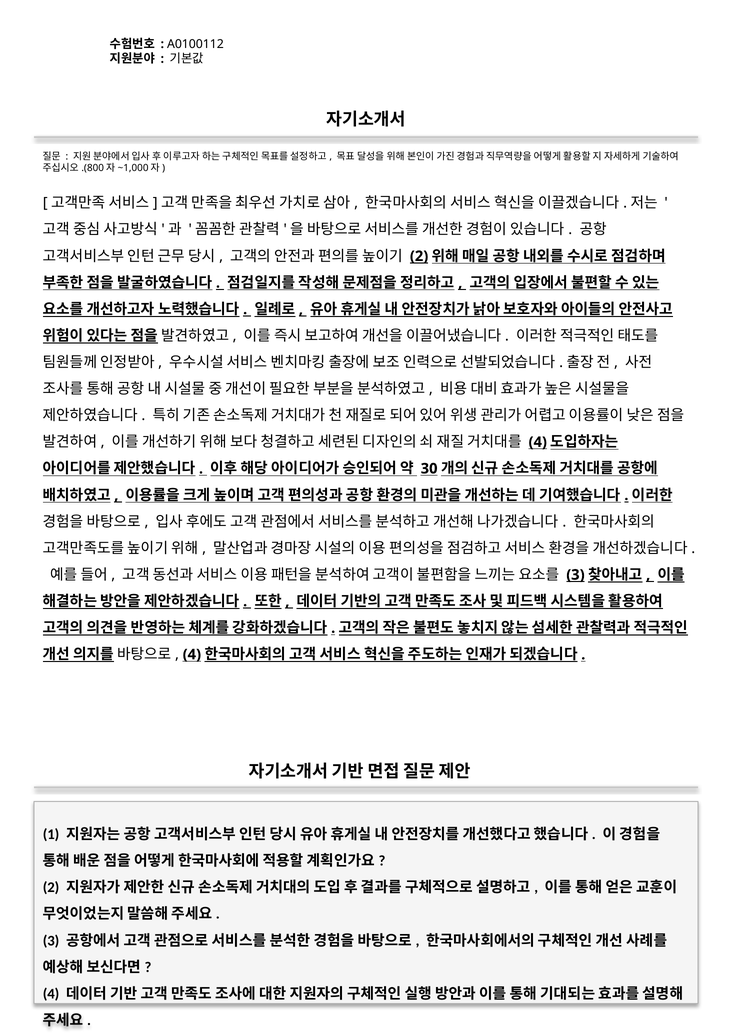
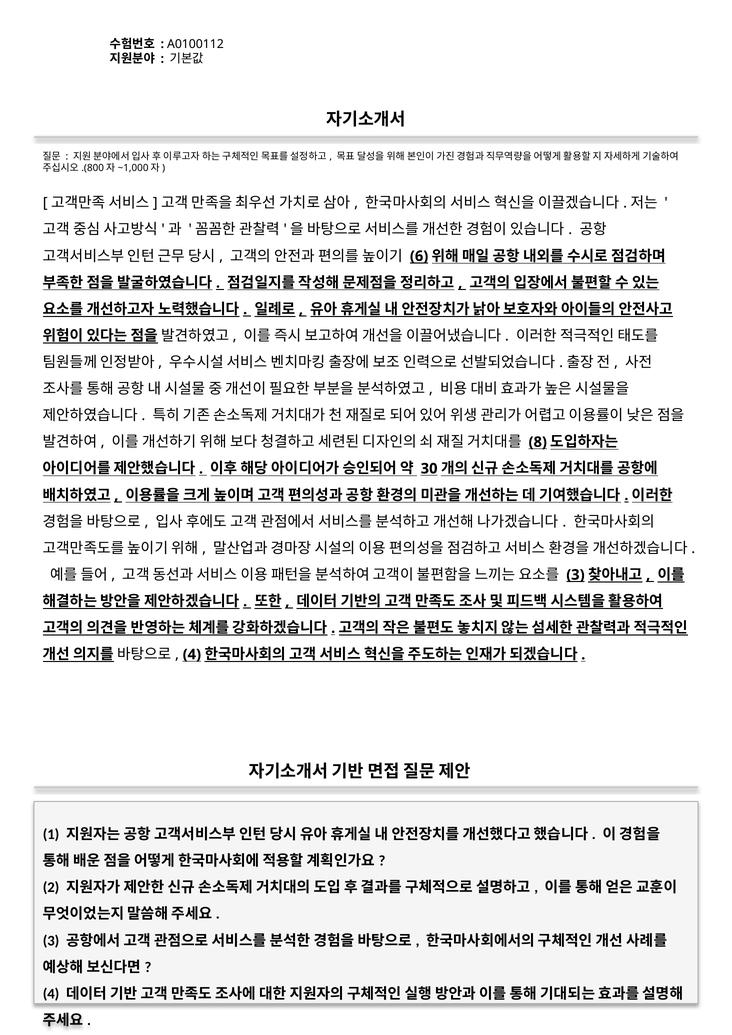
2 at (419, 256): 2 -> 6
4 at (538, 442): 4 -> 8
